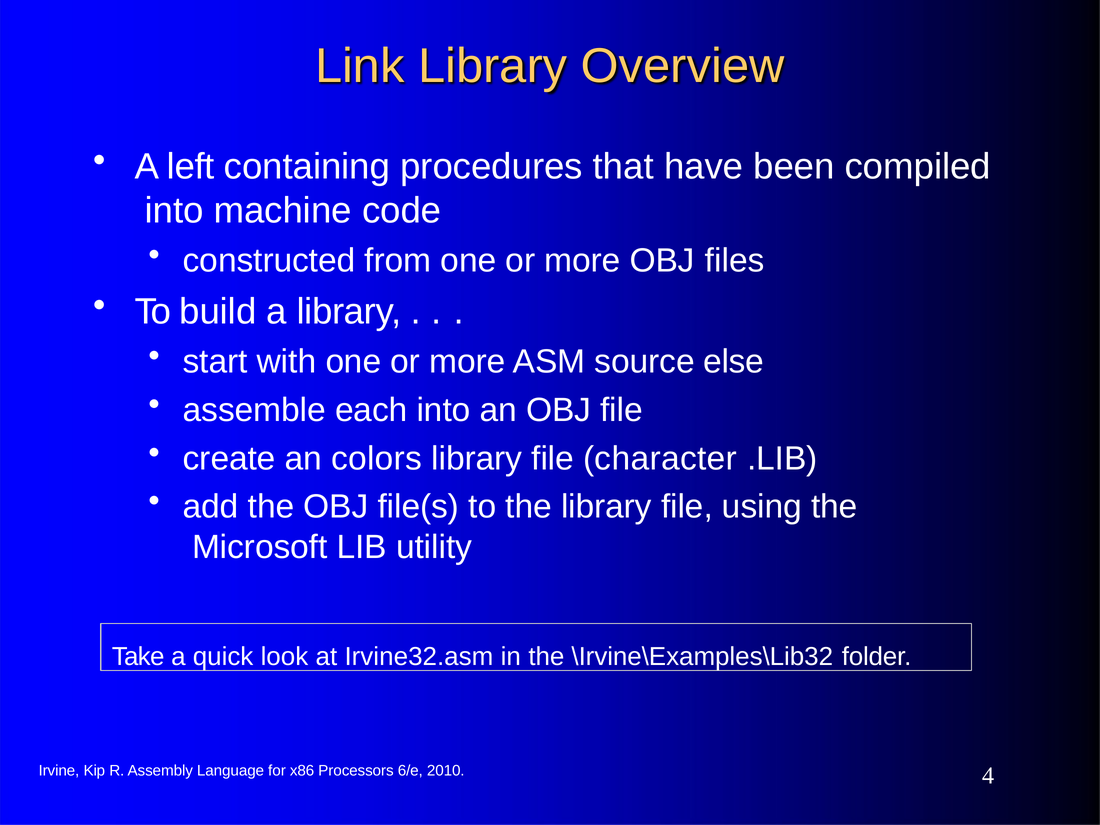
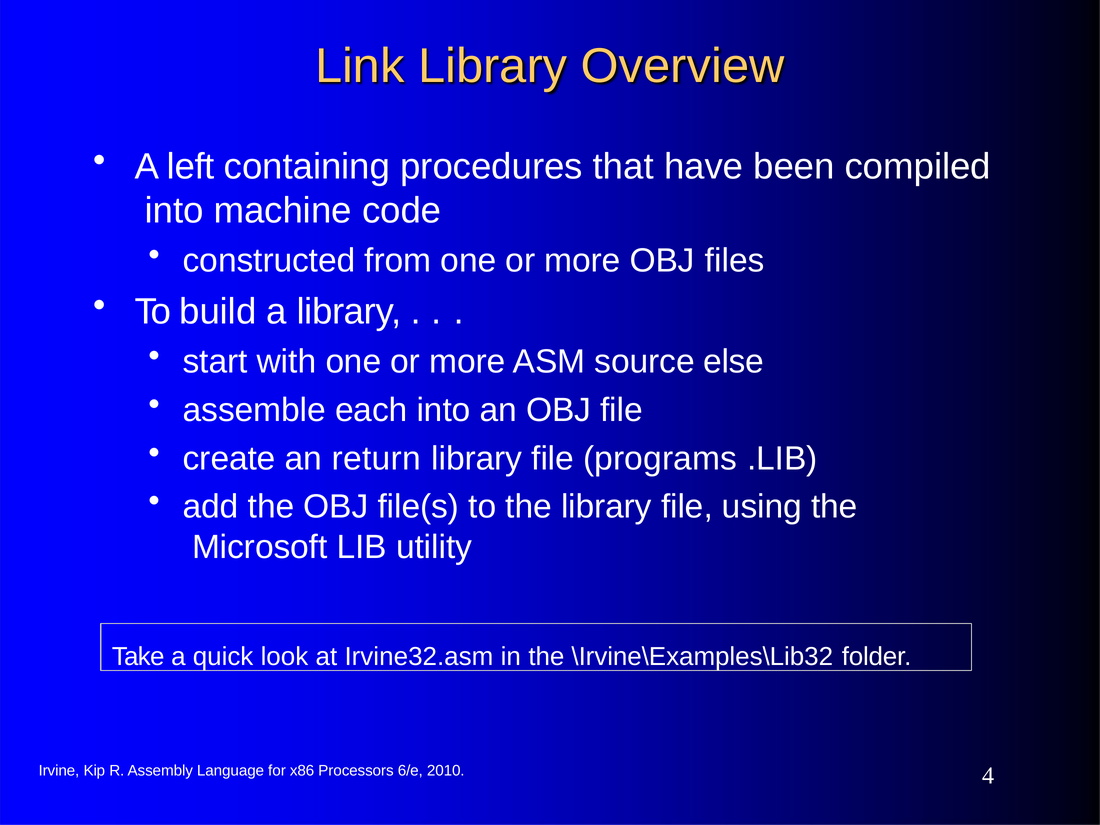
colors: colors -> return
character: character -> programs
